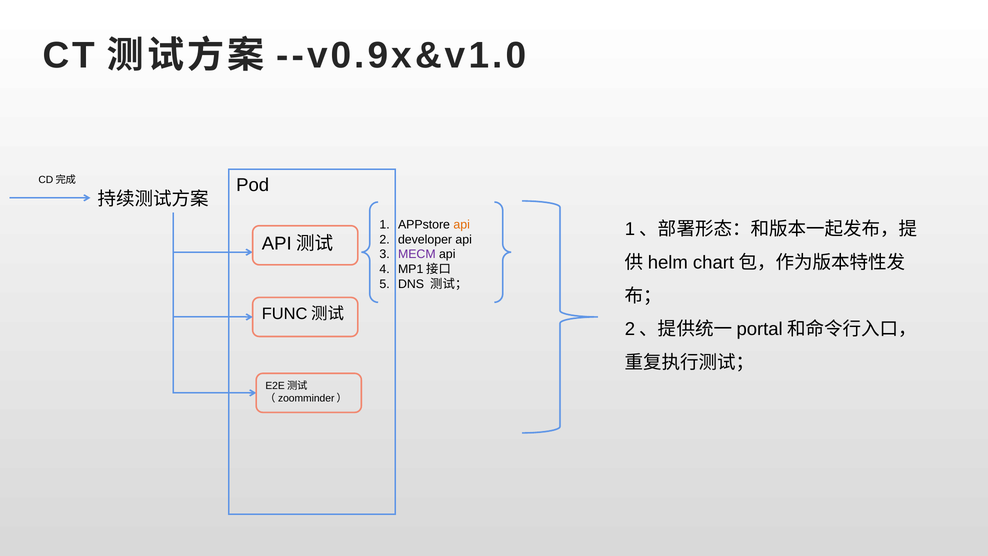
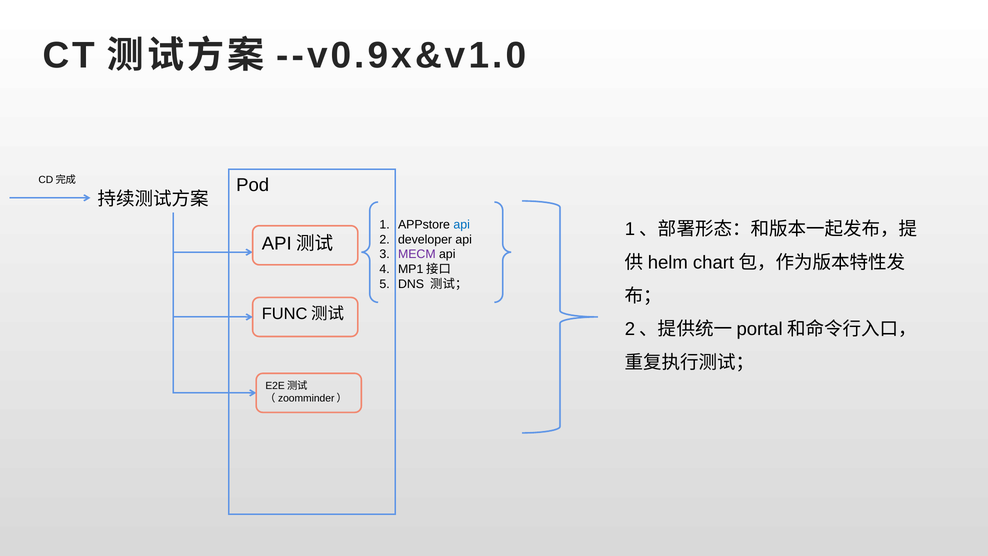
api at (462, 225) colour: orange -> blue
